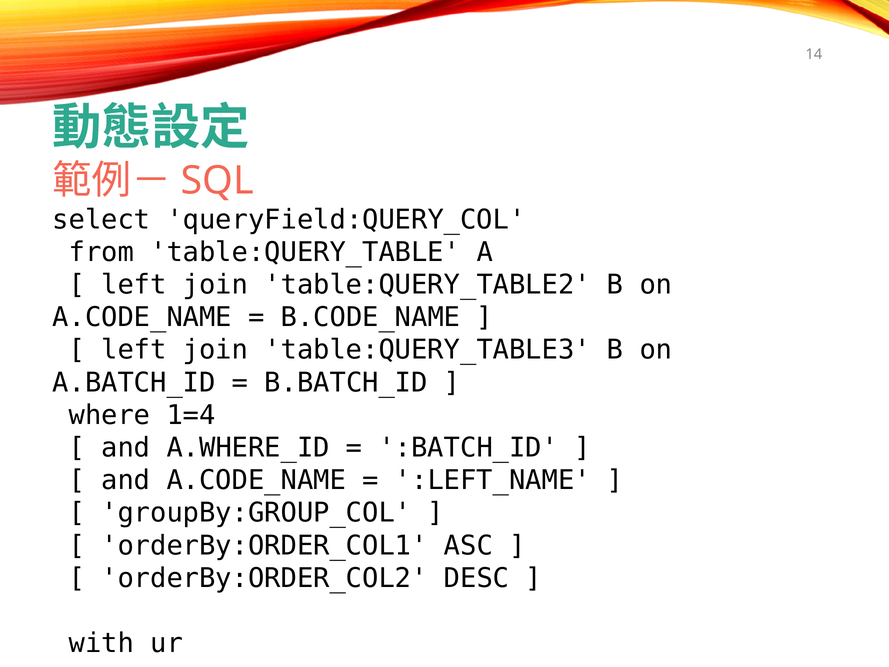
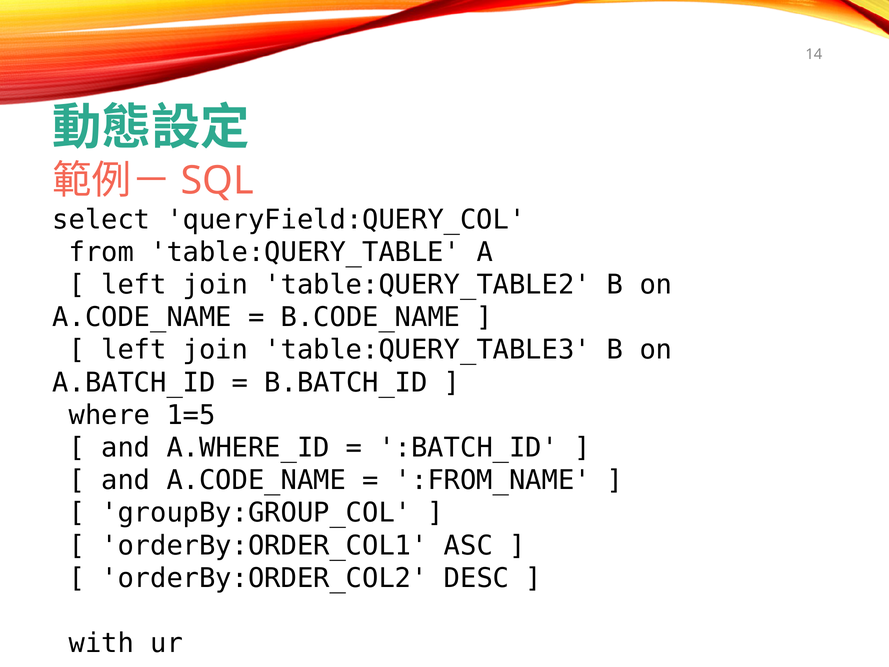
1=4: 1=4 -> 1=5
:LEFT_NAME: :LEFT_NAME -> :FROM_NAME
